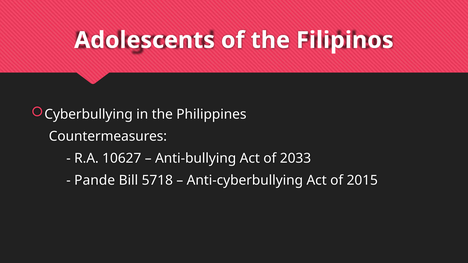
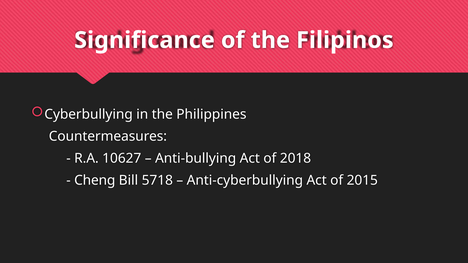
Adolescents: Adolescents -> Significance
2033: 2033 -> 2018
Pande: Pande -> Cheng
